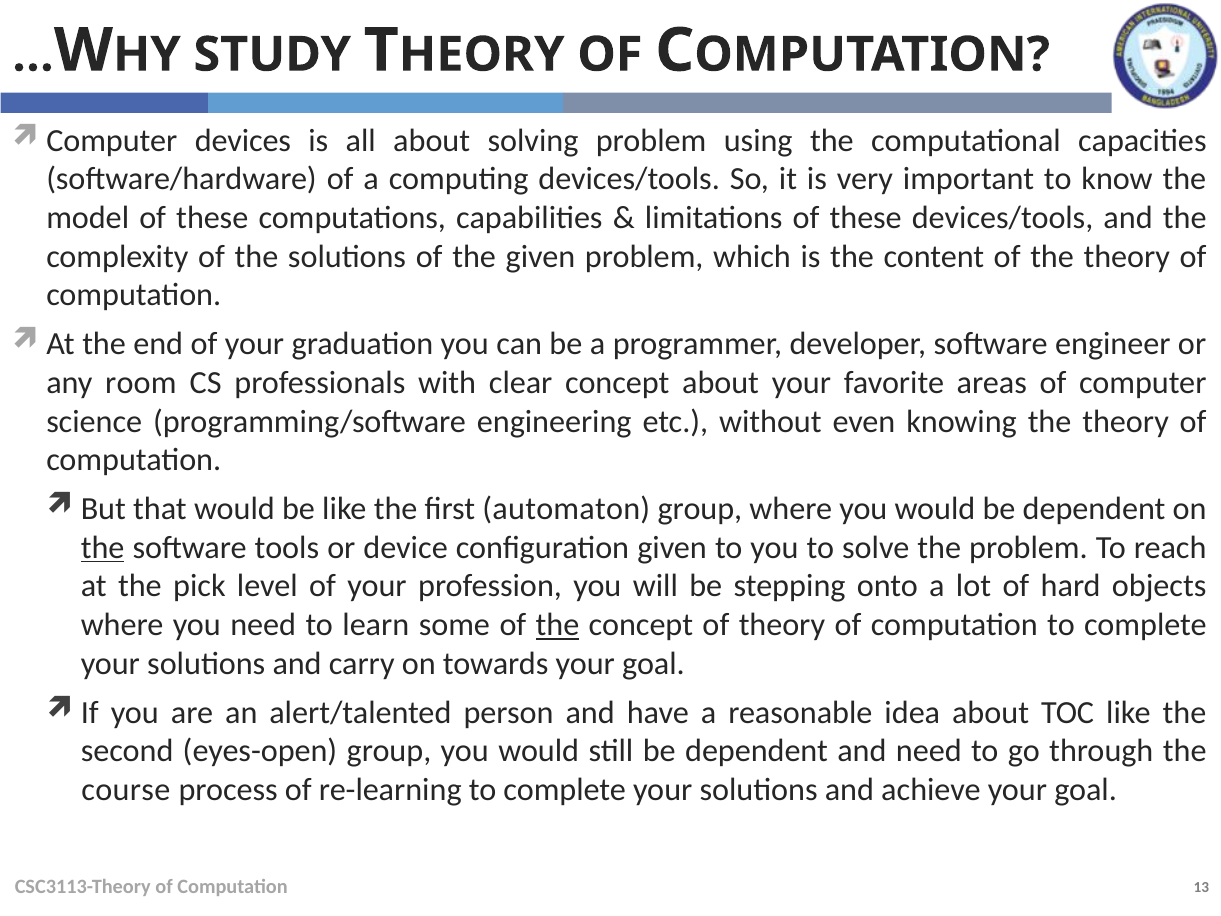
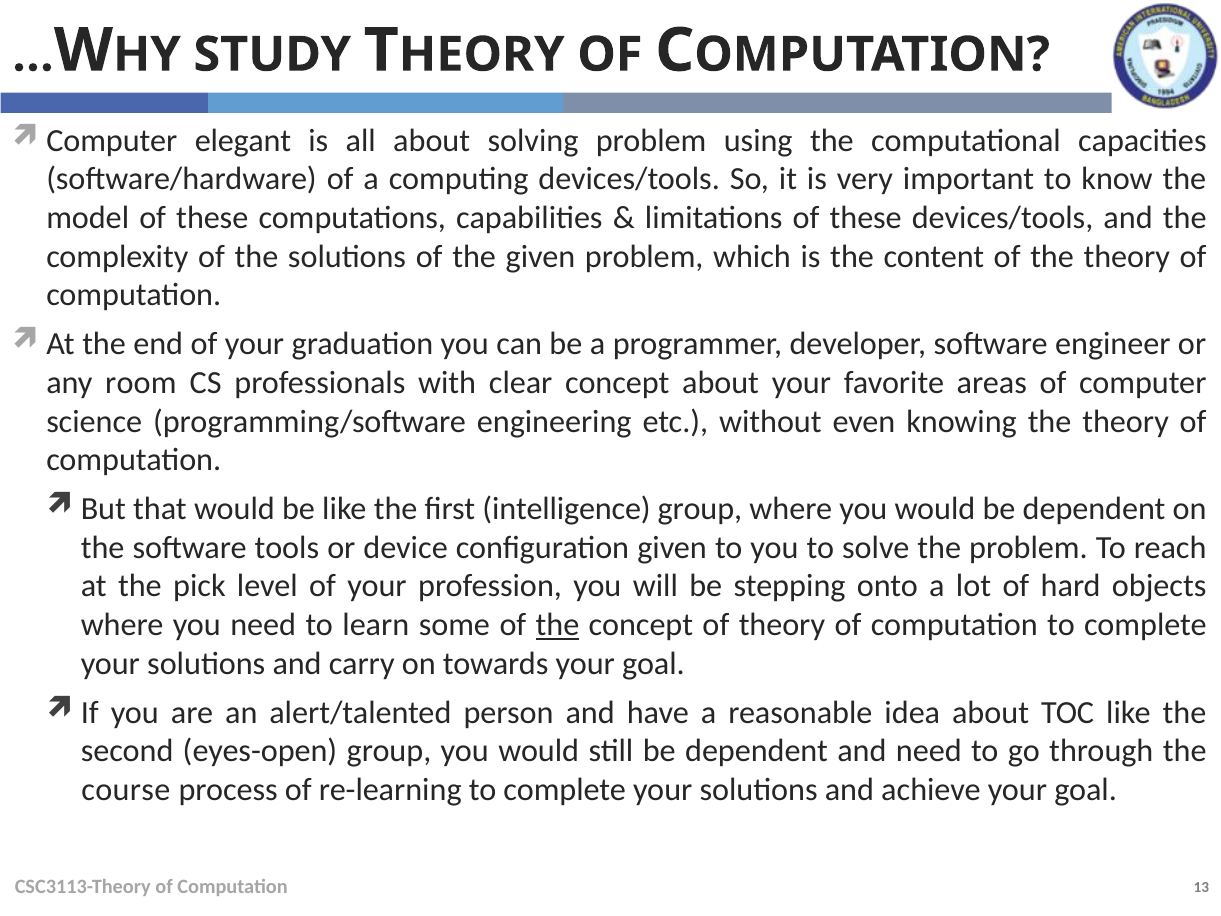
devices: devices -> elegant
automaton: automaton -> intelligence
the at (103, 548) underline: present -> none
